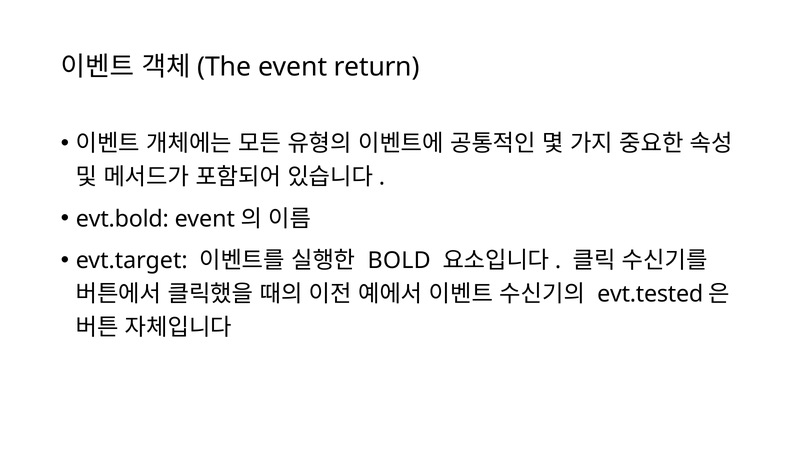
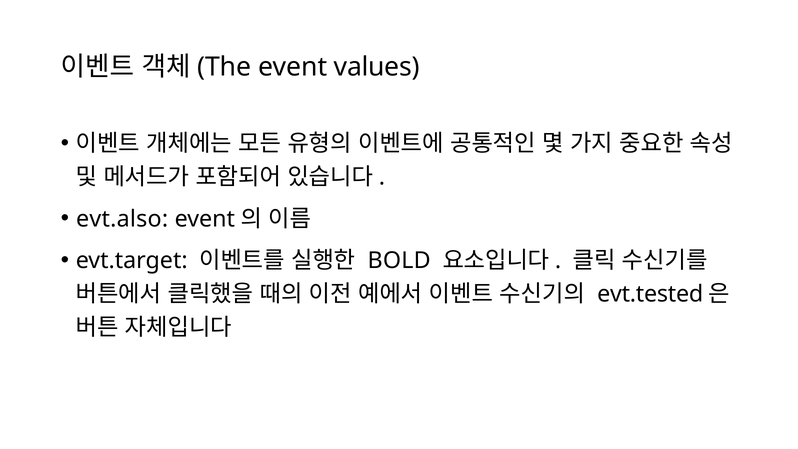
return: return -> values
evt.bold: evt.bold -> evt.also
